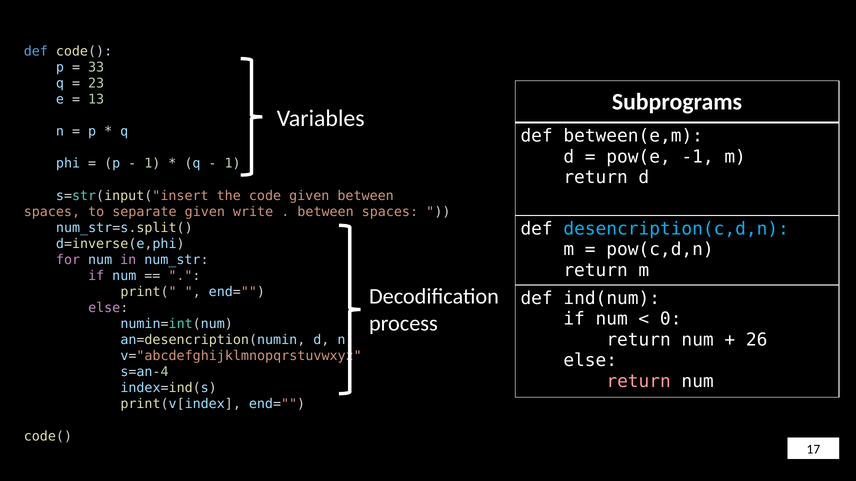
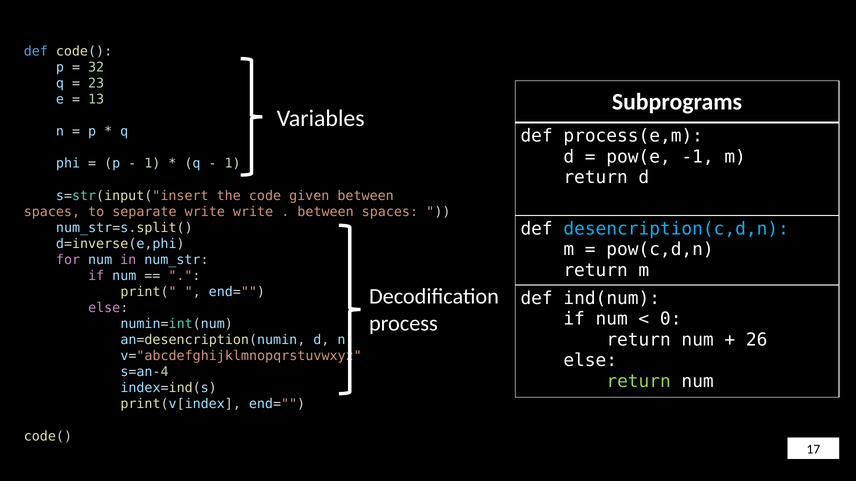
33: 33 -> 32
between(e,m: between(e,m -> process(e,m
separate given: given -> write
return at (639, 382) colour: pink -> light green
